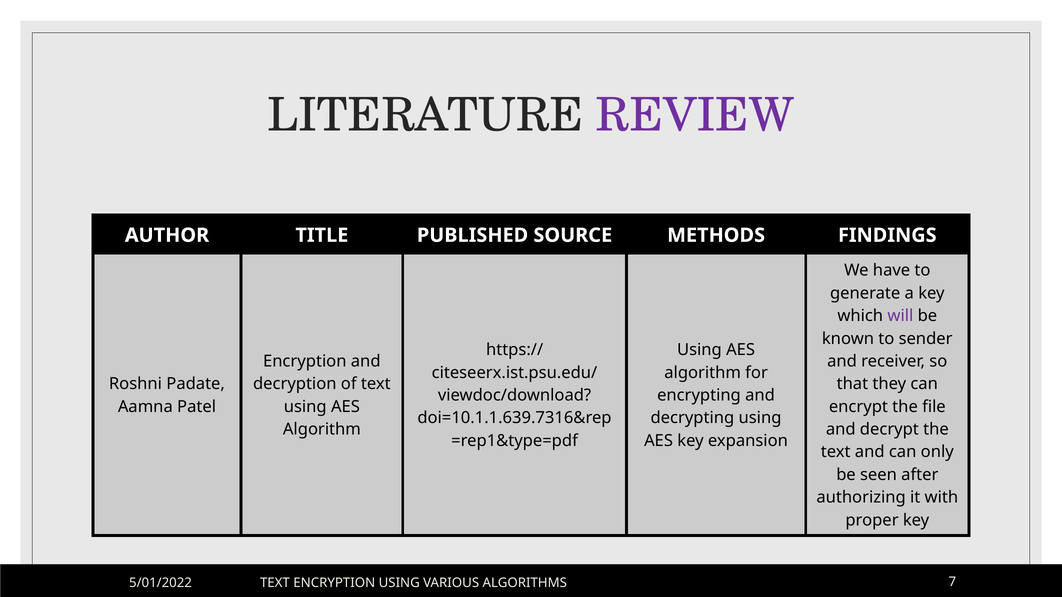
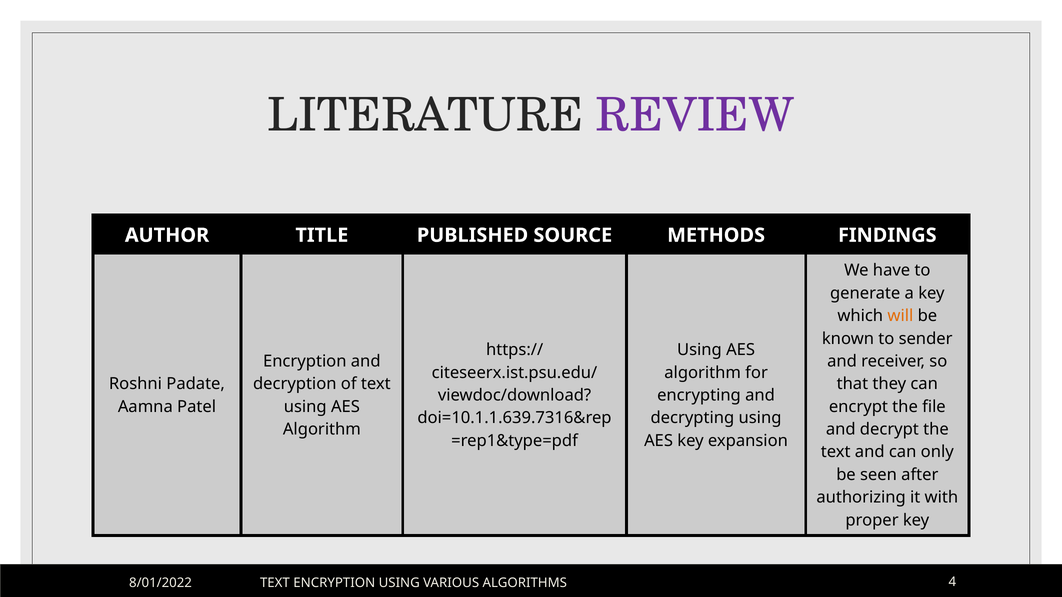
will colour: purple -> orange
5/01/2022: 5/01/2022 -> 8/01/2022
7: 7 -> 4
